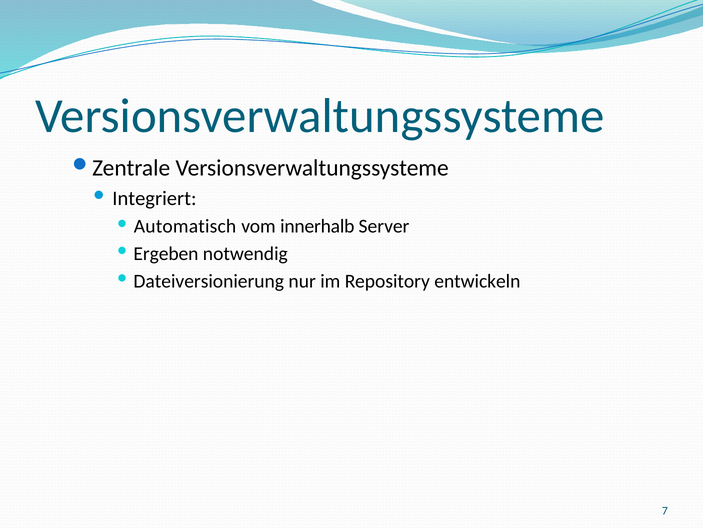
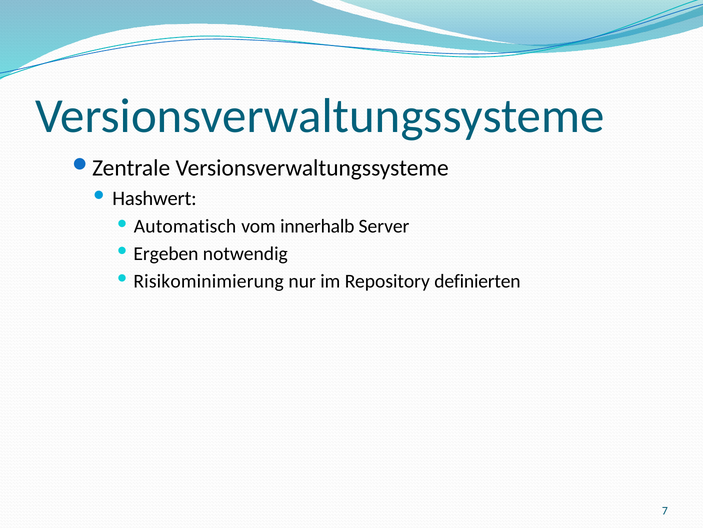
Integriert: Integriert -> Hashwert
Dateiversionierung: Dateiversionierung -> Risikominimierung
entwickeln: entwickeln -> definierten
